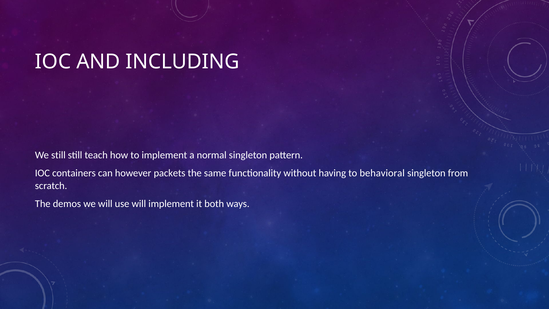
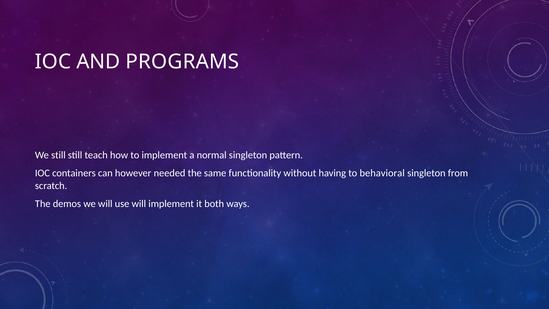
INCLUDING: INCLUDING -> PROGRAMS
packets: packets -> needed
